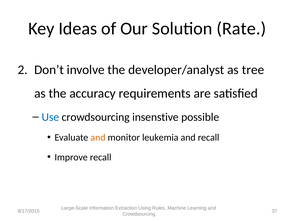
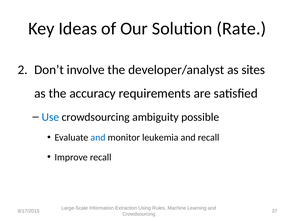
tree: tree -> sites
insenstive: insenstive -> ambiguity
and at (98, 138) colour: orange -> blue
